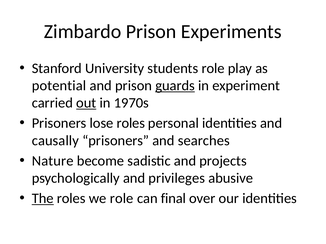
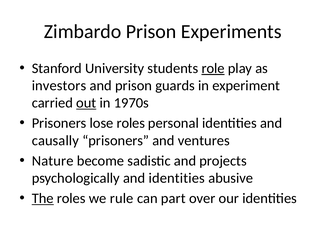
role at (213, 68) underline: none -> present
potential: potential -> investors
guards underline: present -> none
searches: searches -> ventures
and privileges: privileges -> identities
we role: role -> rule
final: final -> part
